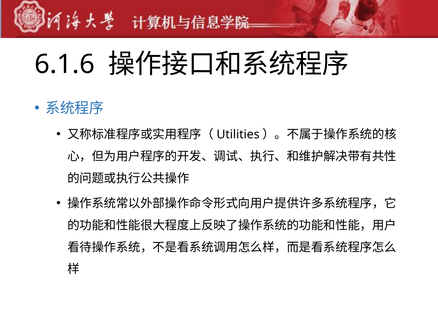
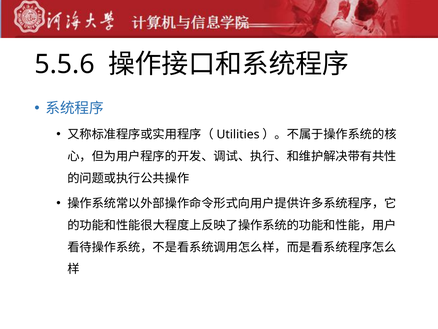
6.1.6: 6.1.6 -> 5.5.6
